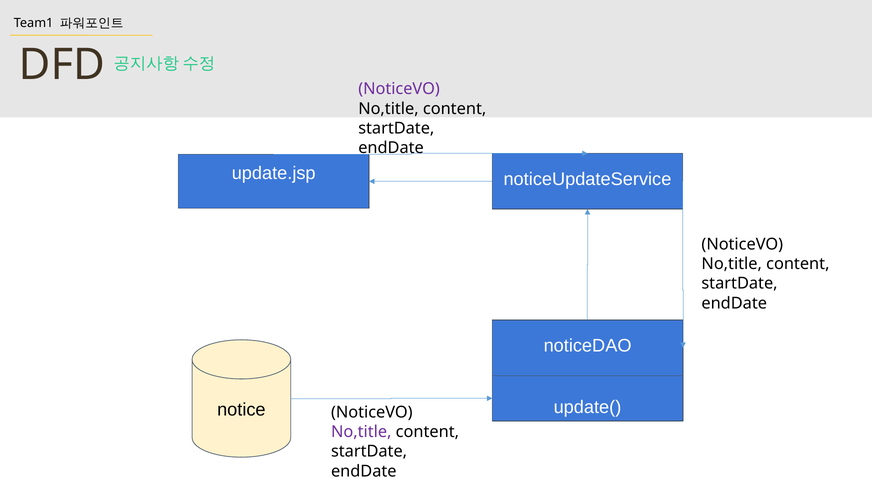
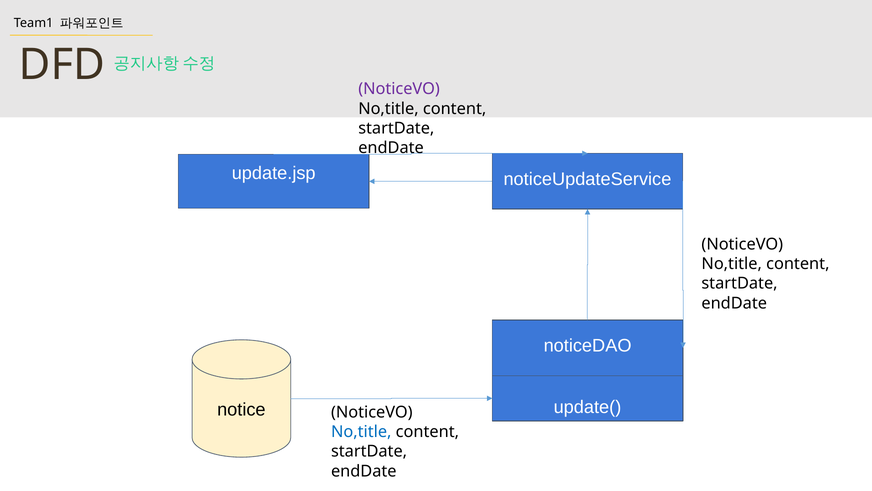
No,title at (361, 431) colour: purple -> blue
